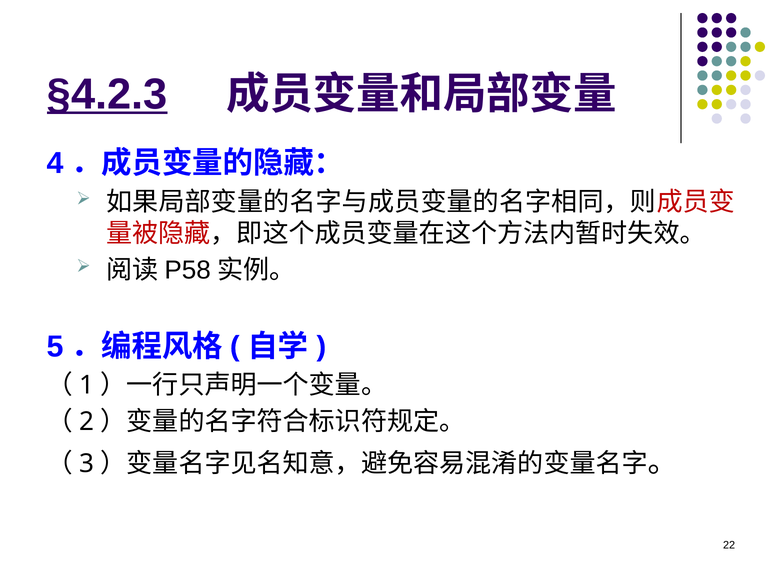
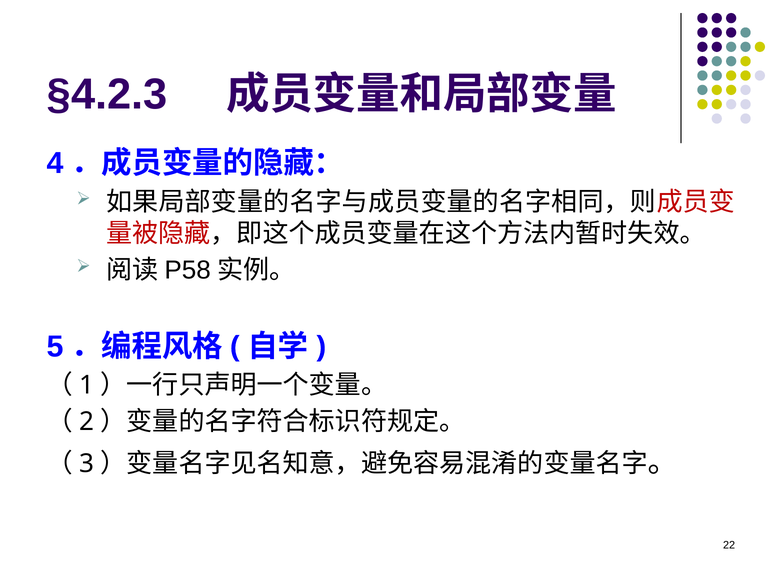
§4.2.3 underline: present -> none
